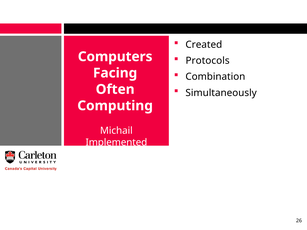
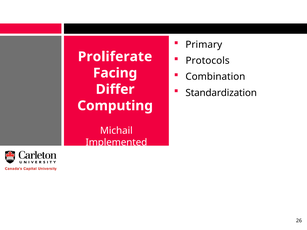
Created: Created -> Primary
Computers: Computers -> Proliferate
Often: Often -> Differ
Simultaneously: Simultaneously -> Standardization
